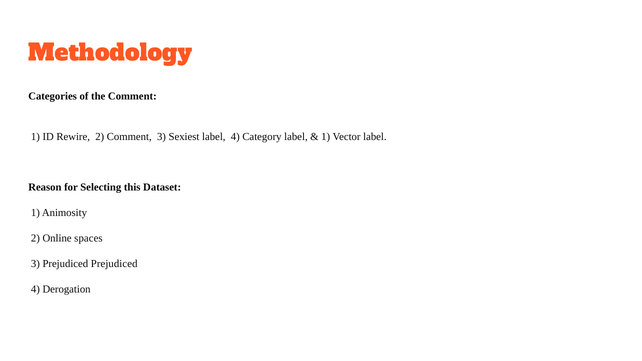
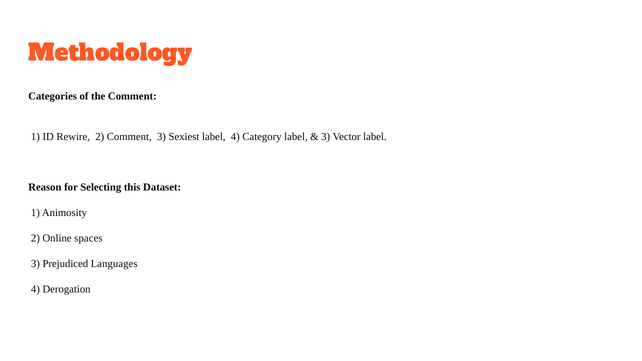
1 at (326, 137): 1 -> 3
Prejudiced Prejudiced: Prejudiced -> Languages
